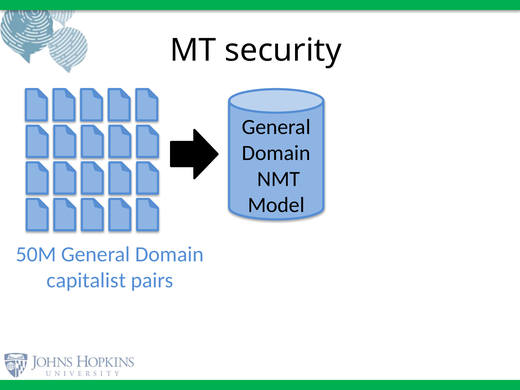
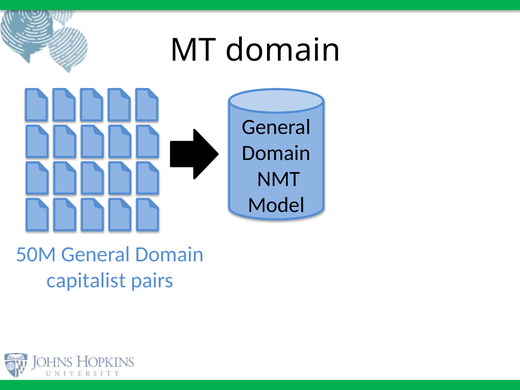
MT security: security -> domain
